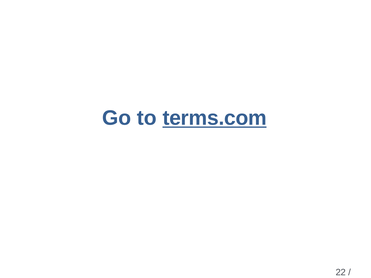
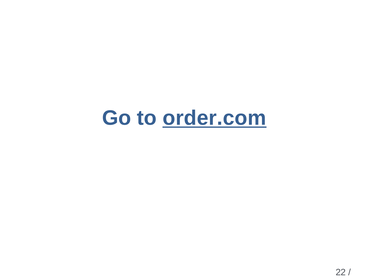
terms.com: terms.com -> order.com
